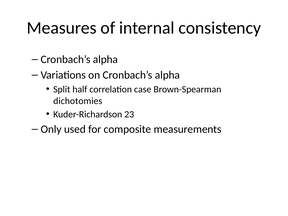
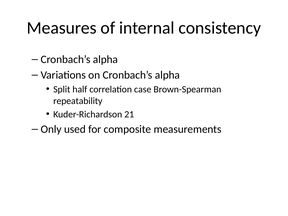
dichotomies: dichotomies -> repeatability
23: 23 -> 21
